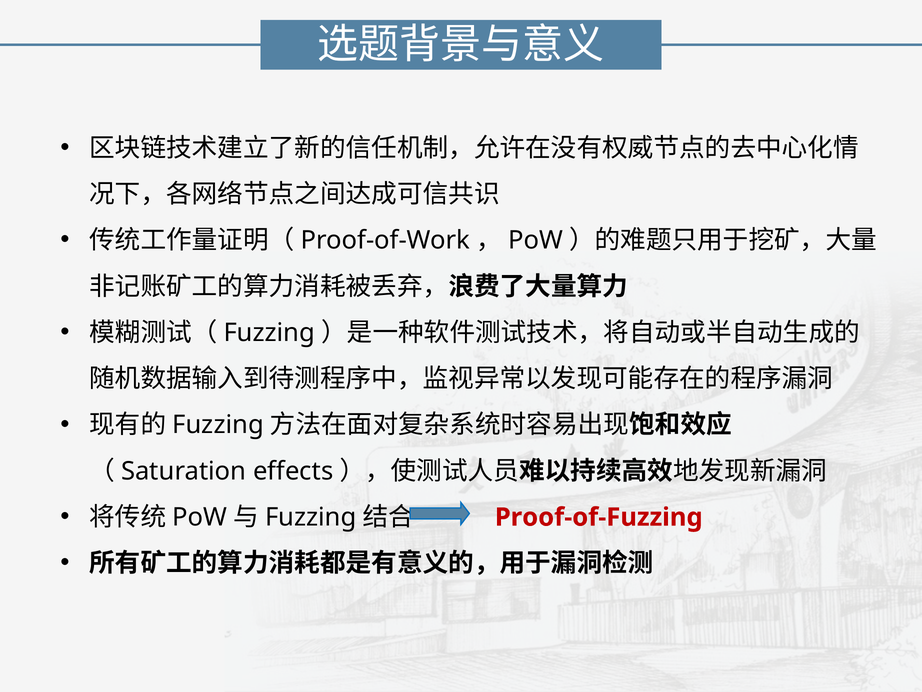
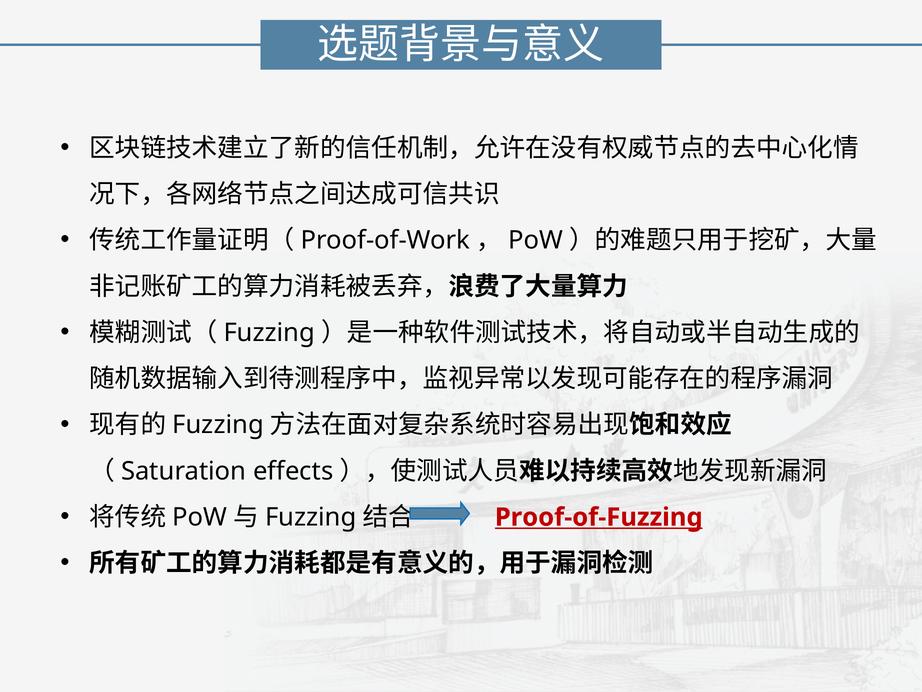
Proof-of-Fuzzing underline: none -> present
